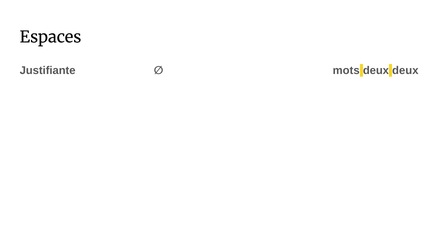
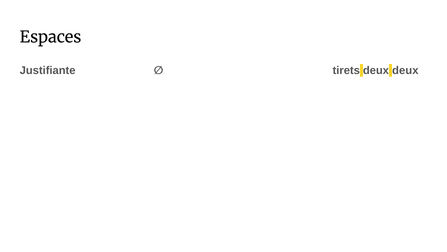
mots: mots -> tirets
